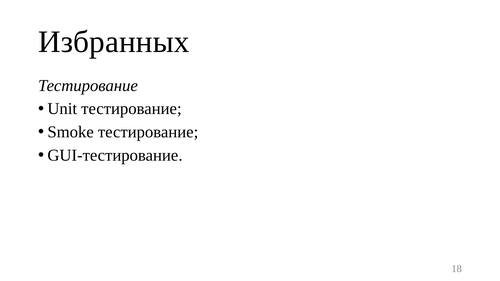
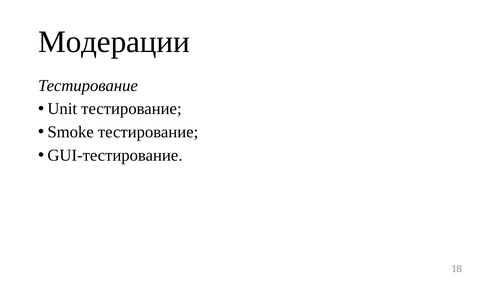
Избранных: Избранных -> Модерации
